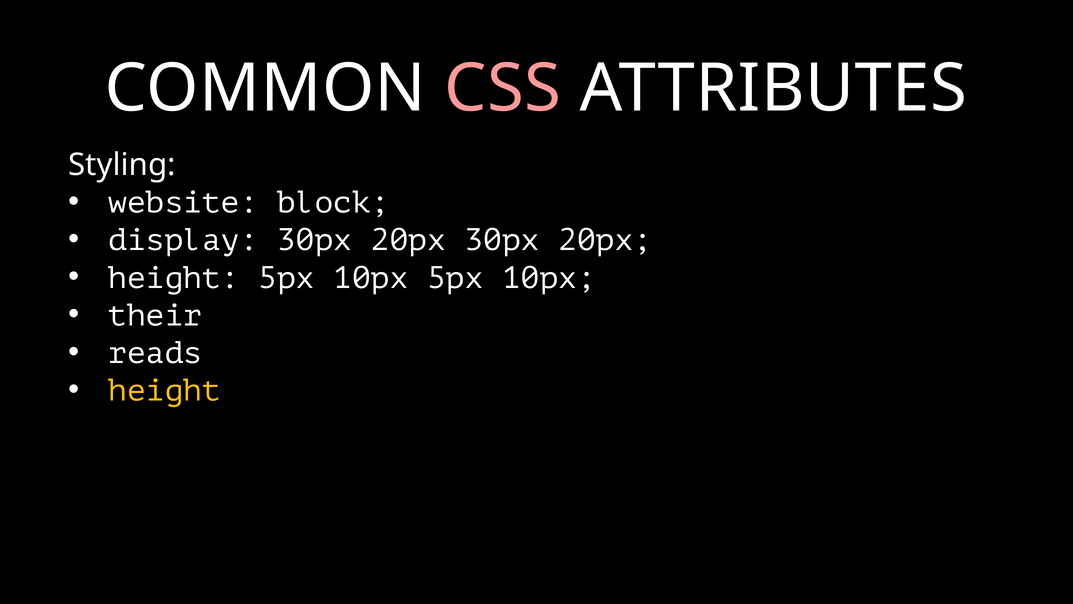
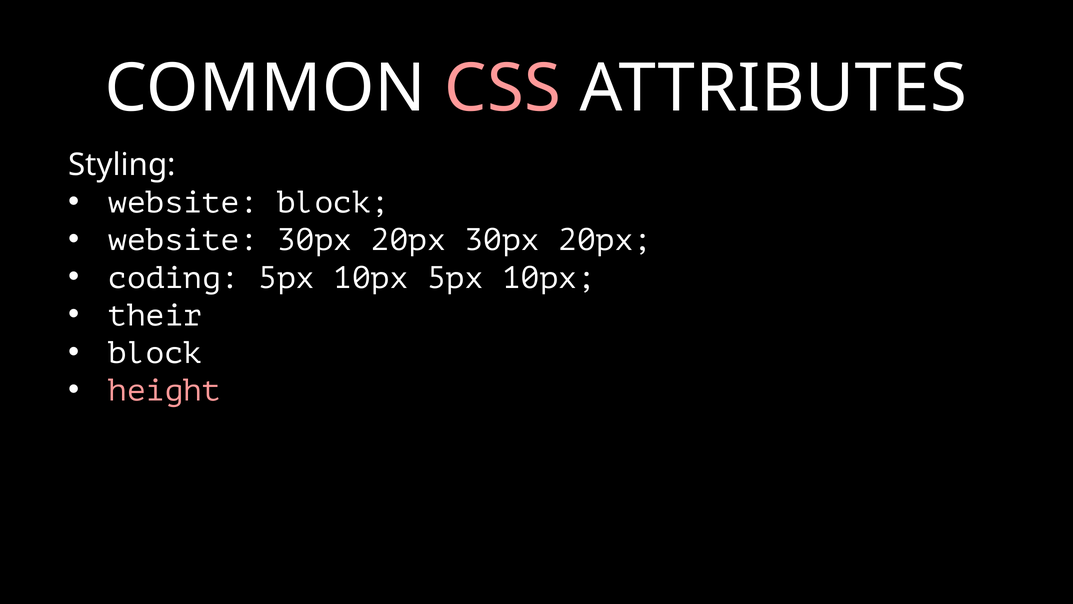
display at (183, 240): display -> website
height at (174, 278): height -> coding
reads at (155, 353): reads -> block
height at (165, 390) colour: yellow -> pink
